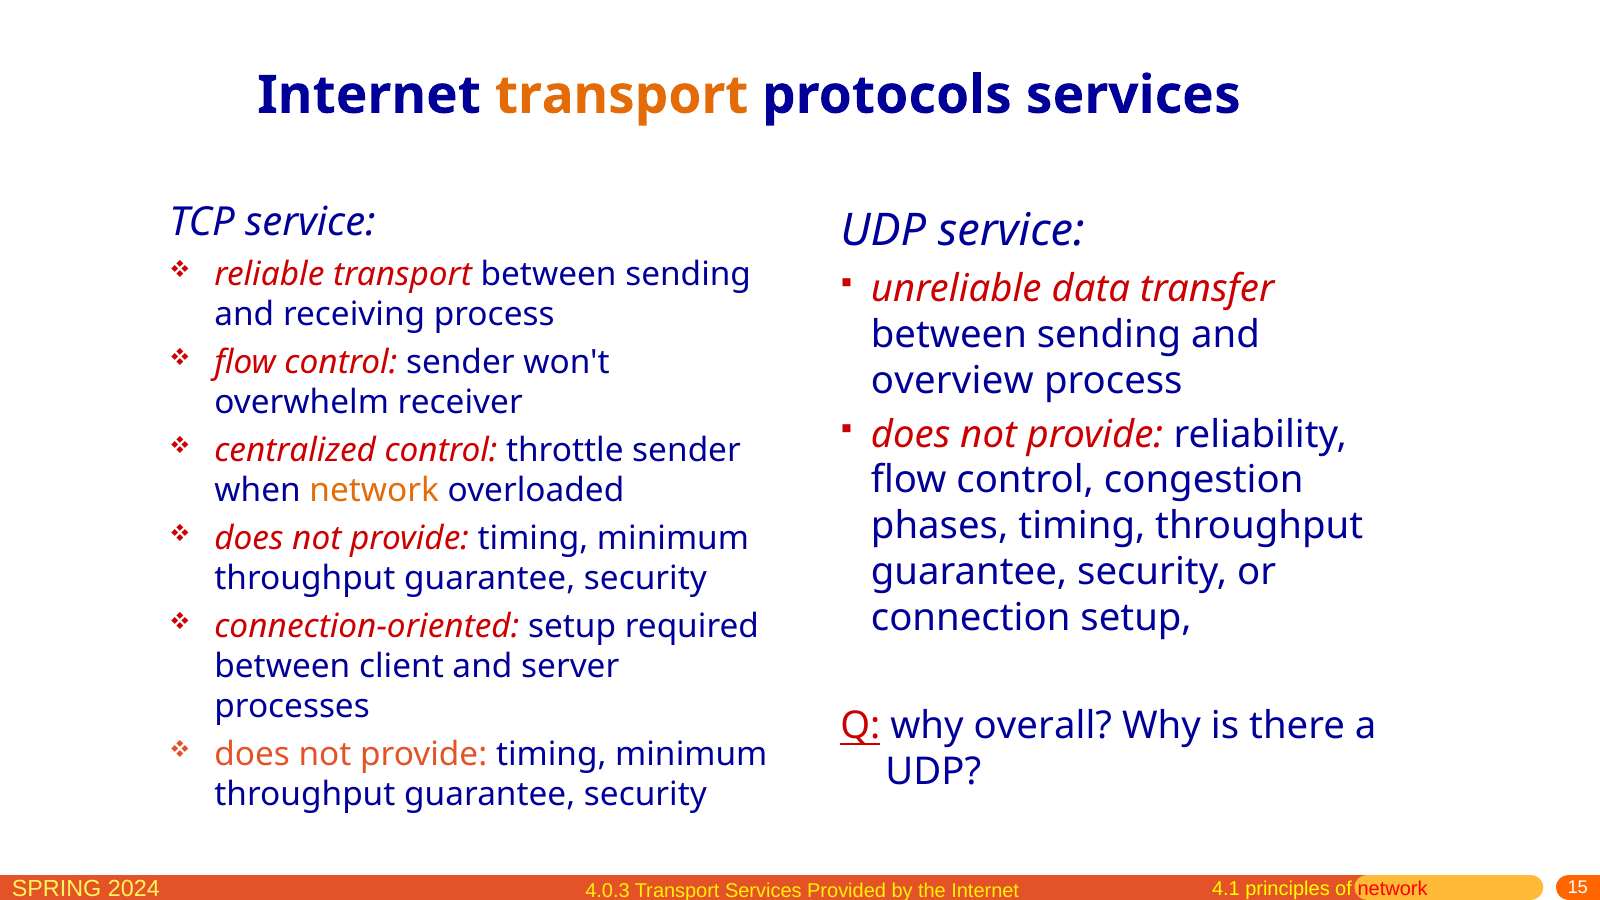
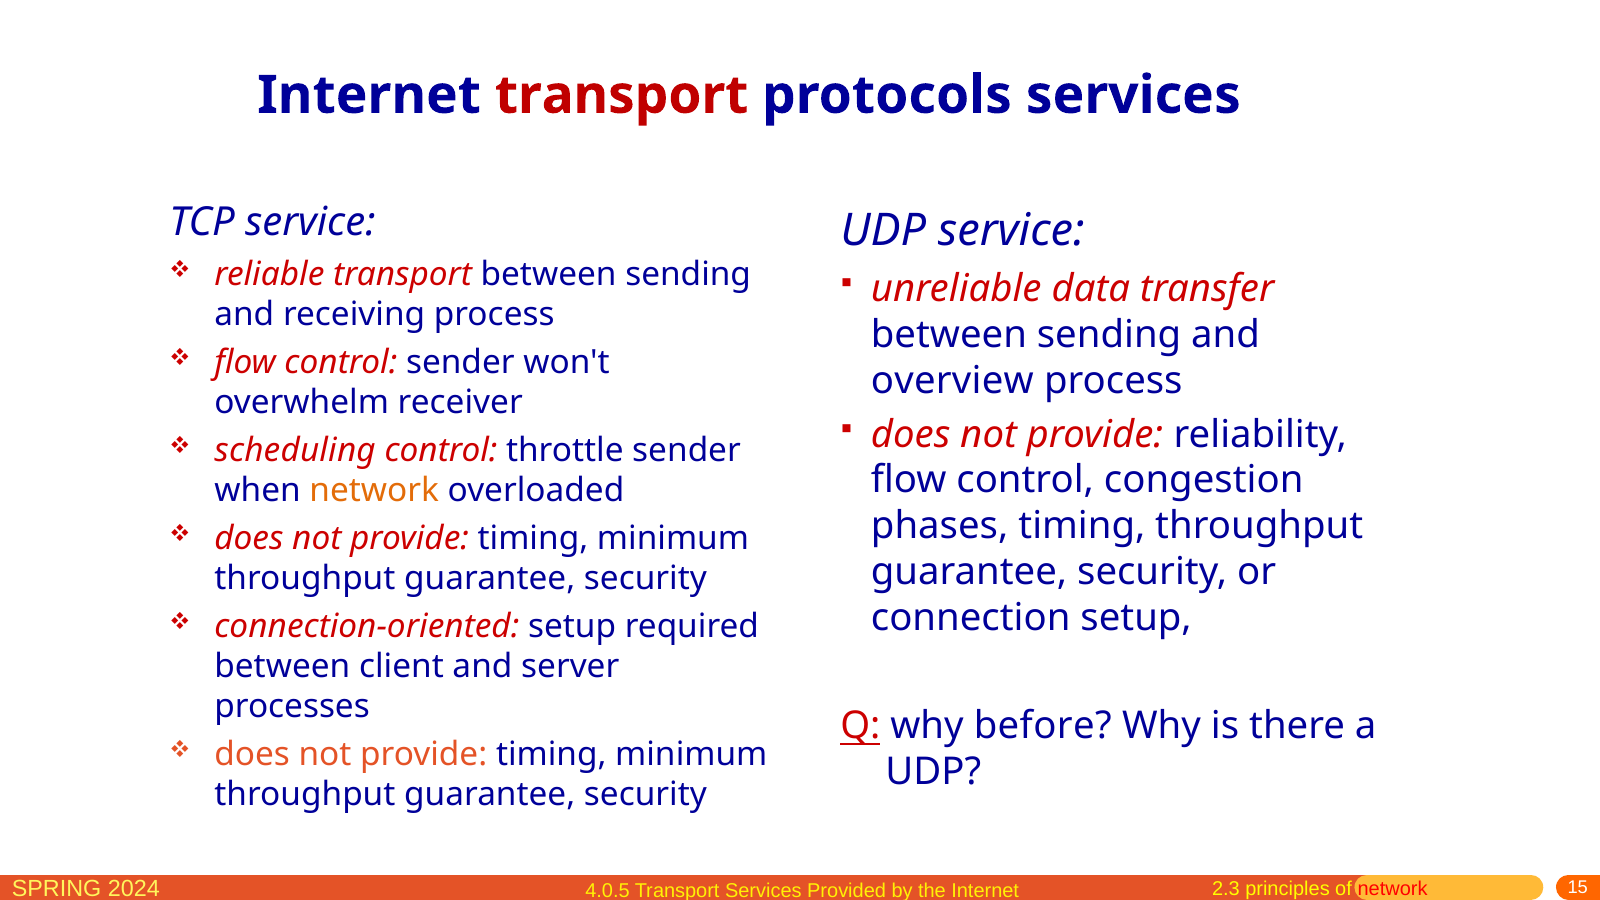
transport at (622, 95) colour: orange -> red
centralized: centralized -> scheduling
overall: overall -> before
4.1: 4.1 -> 2.3
4.0.3: 4.0.3 -> 4.0.5
